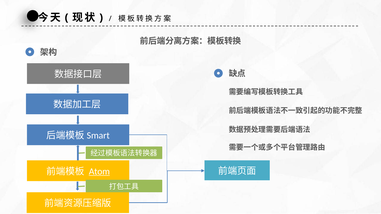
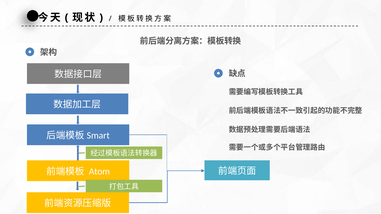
Atom underline: present -> none
